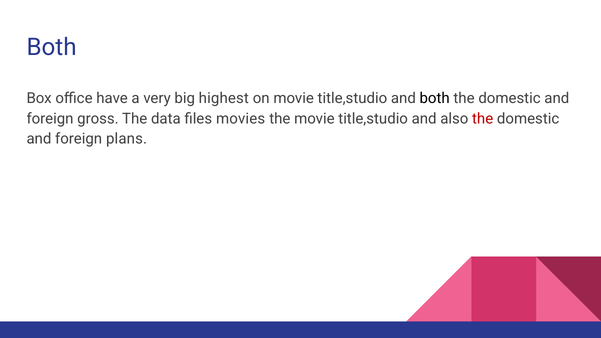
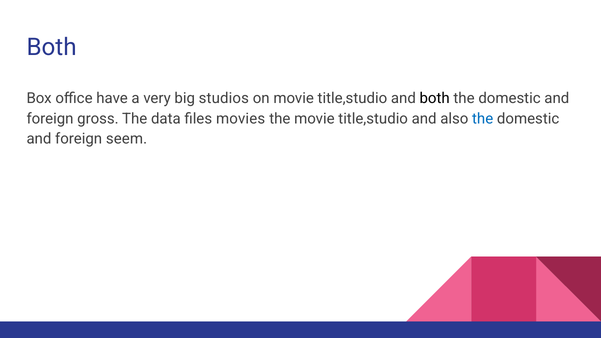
highest: highest -> studios
the at (483, 119) colour: red -> blue
plans: plans -> seem
